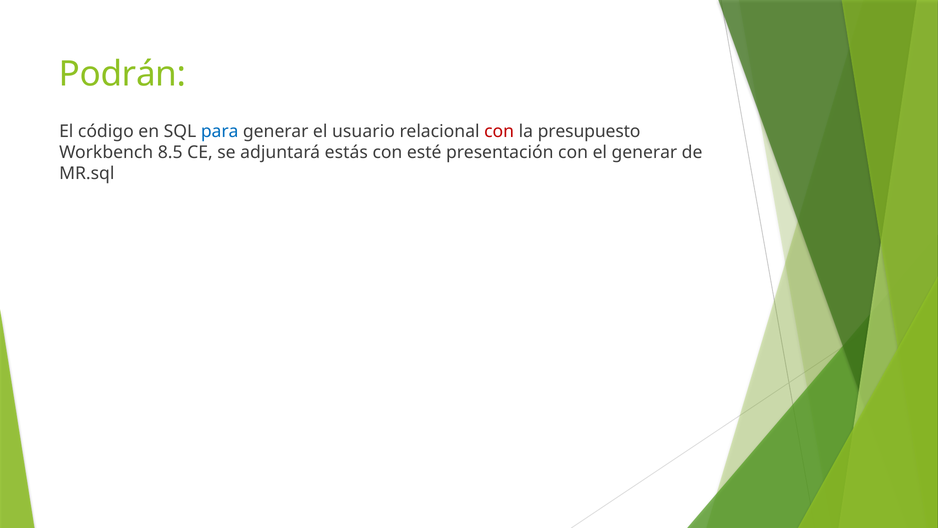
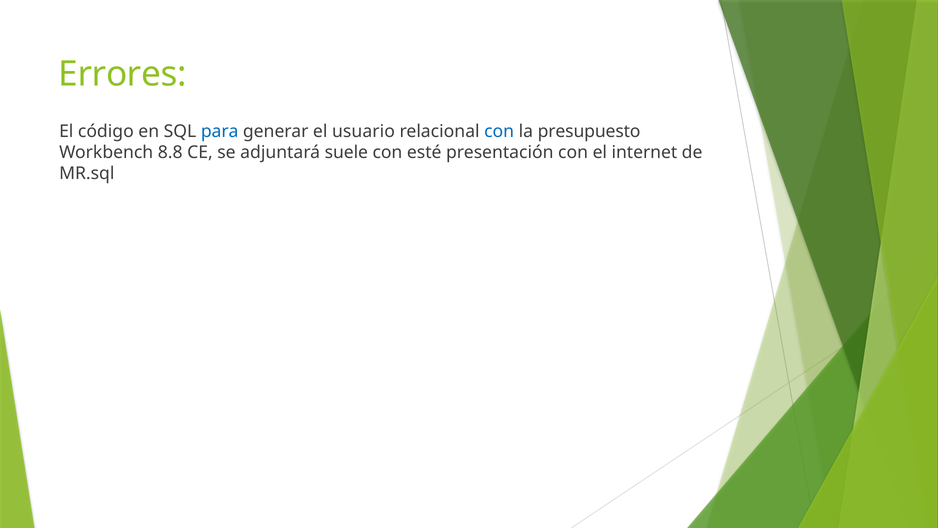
Podrán: Podrán -> Errores
con at (499, 131) colour: red -> blue
8.5: 8.5 -> 8.8
estás: estás -> suele
el generar: generar -> internet
